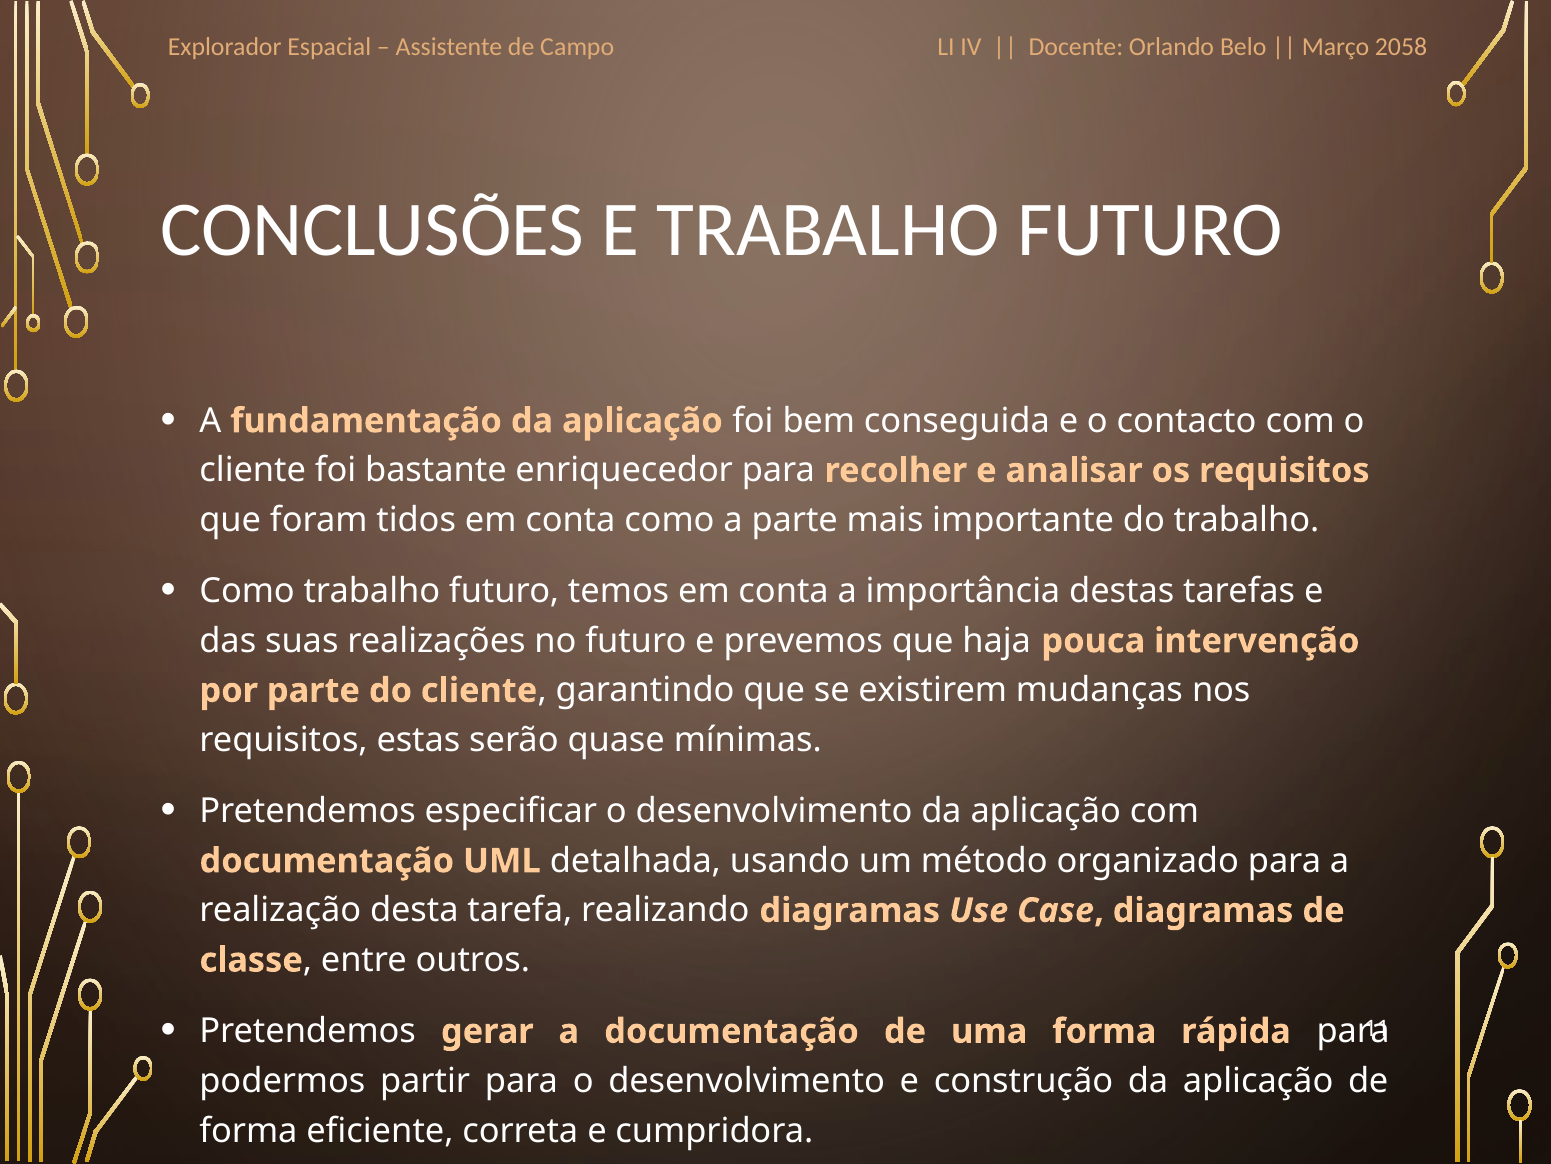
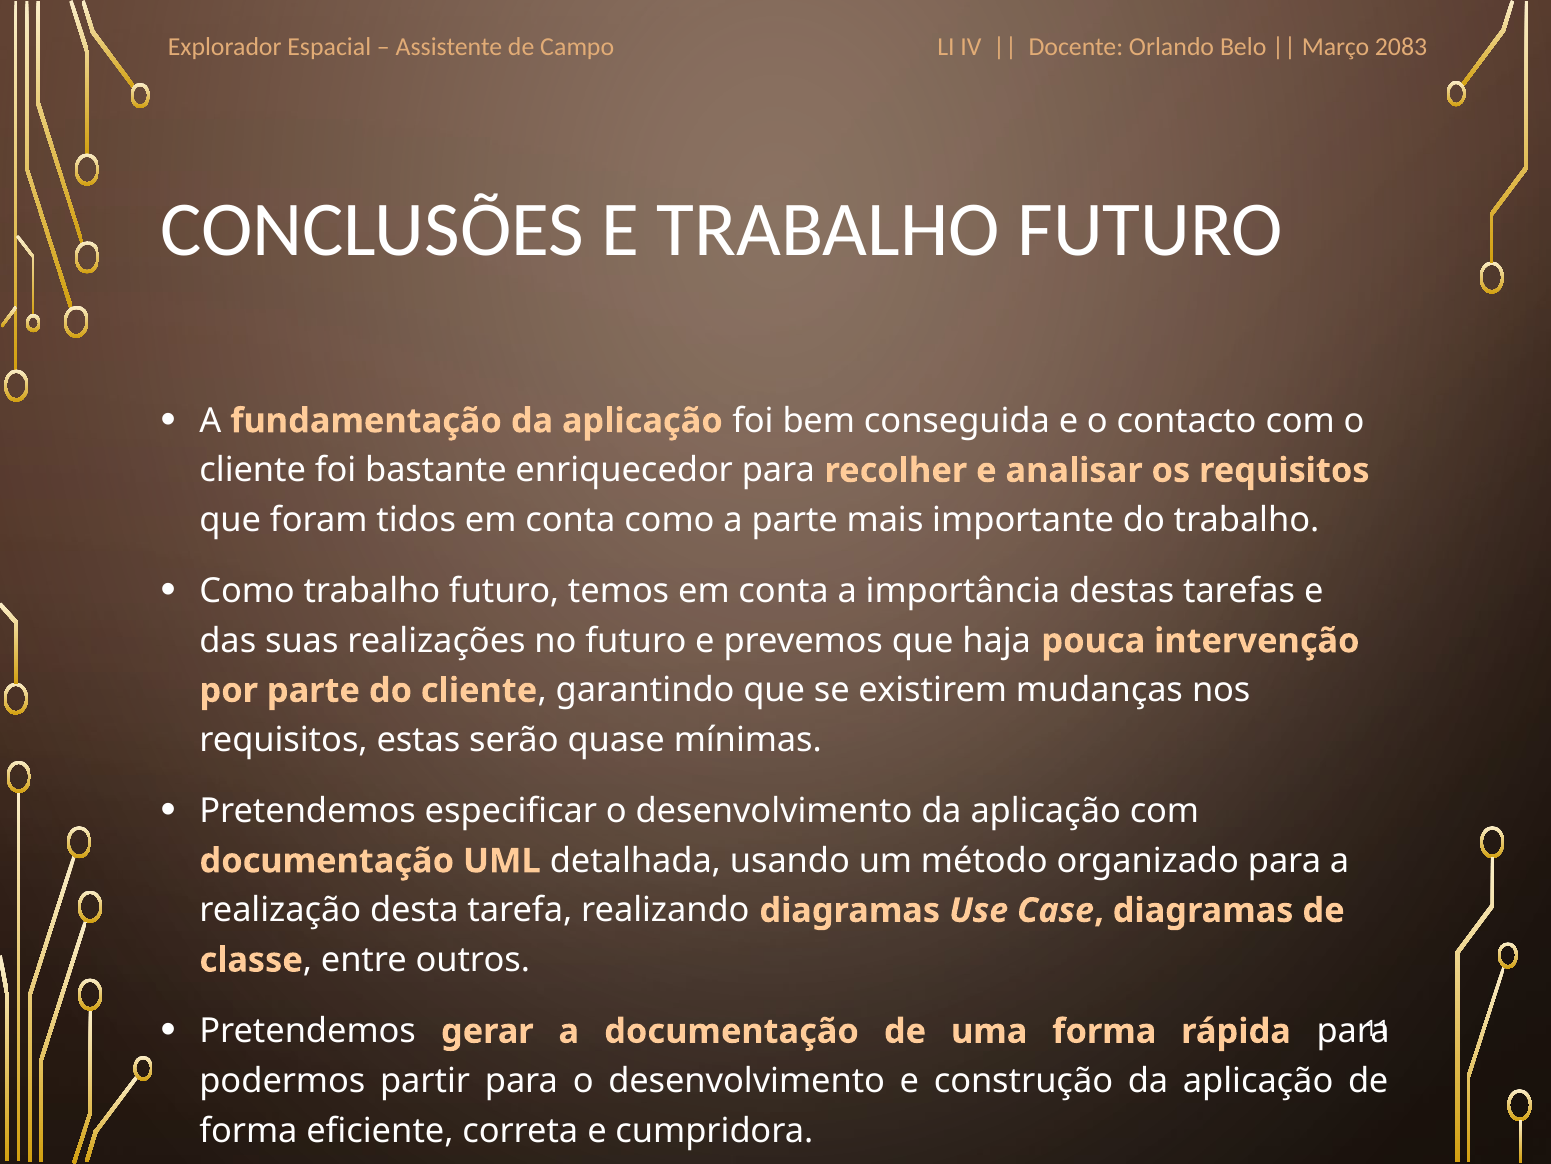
2058: 2058 -> 2083
